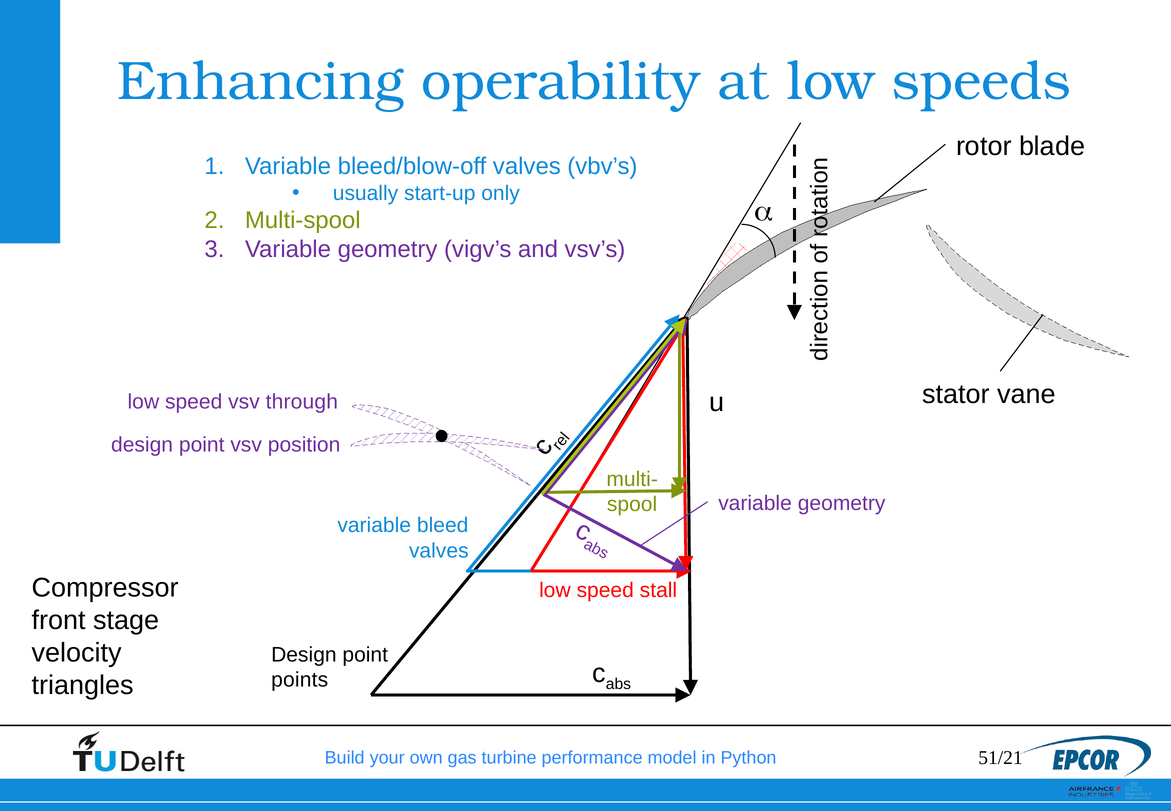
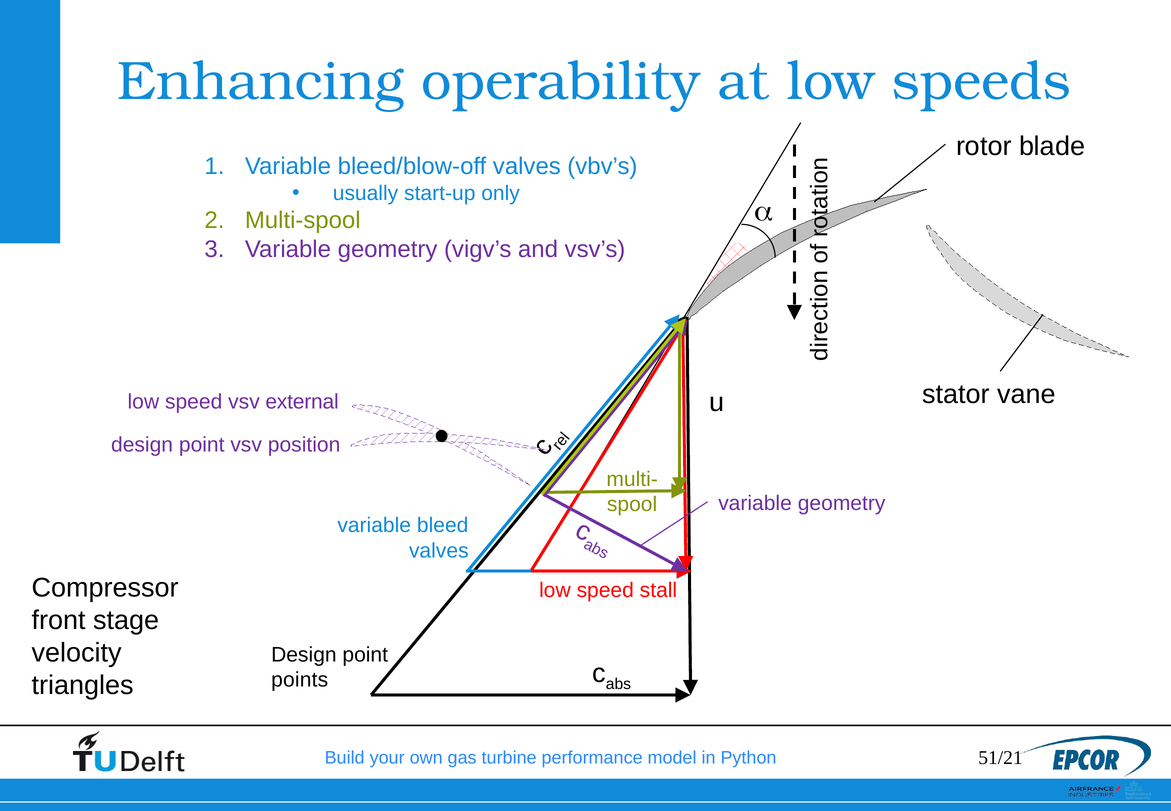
through: through -> external
